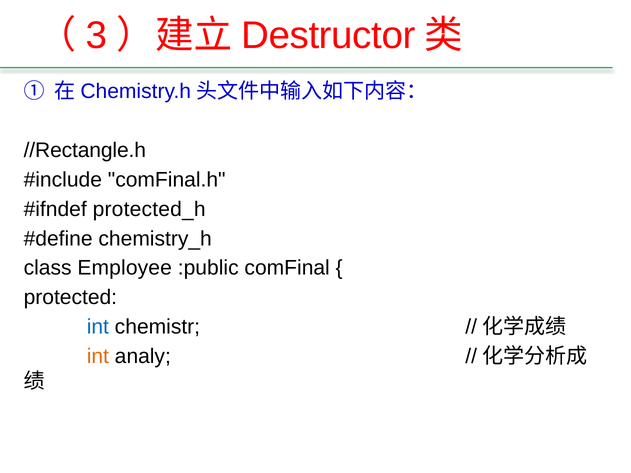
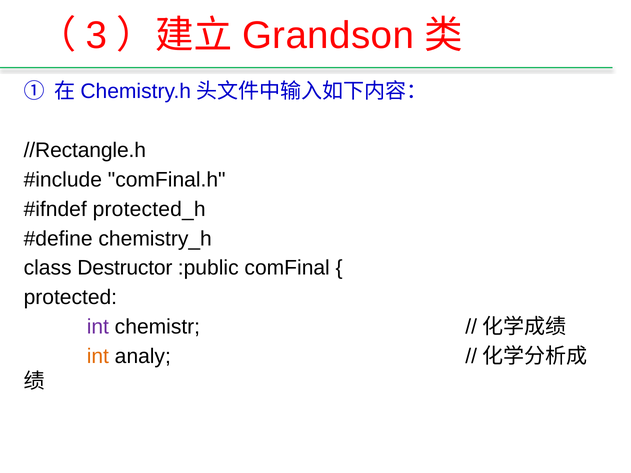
Destructor: Destructor -> Grandson
Employee: Employee -> Destructor
int at (98, 327) colour: blue -> purple
